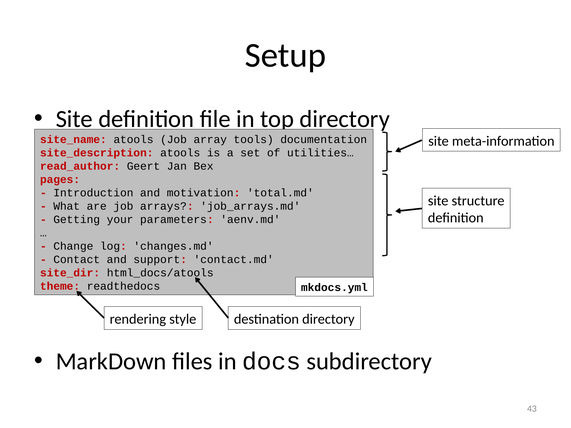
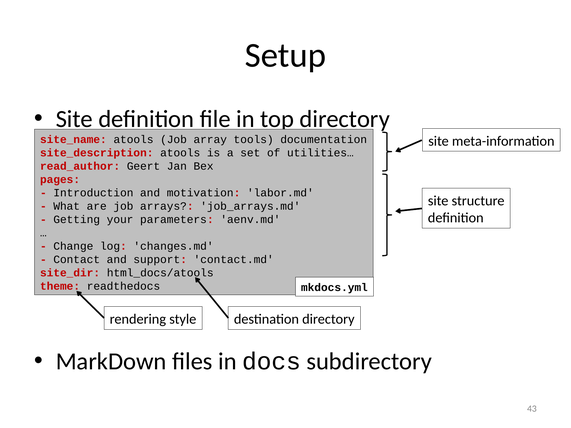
total.md: total.md -> labor.md
